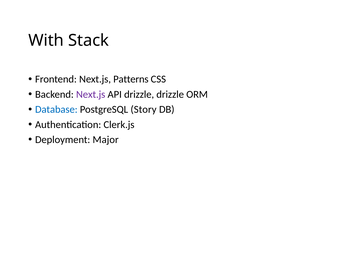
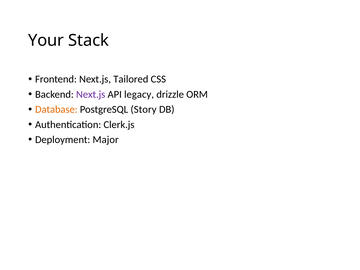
With: With -> Your
Patterns: Patterns -> Tailored
API drizzle: drizzle -> legacy
Database colour: blue -> orange
